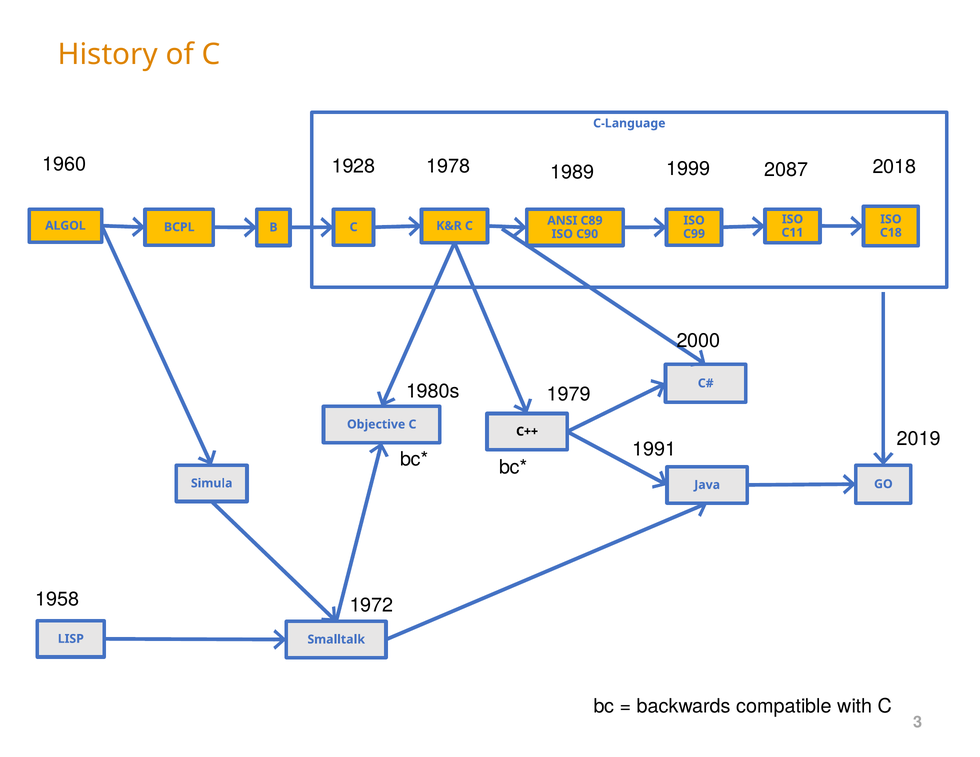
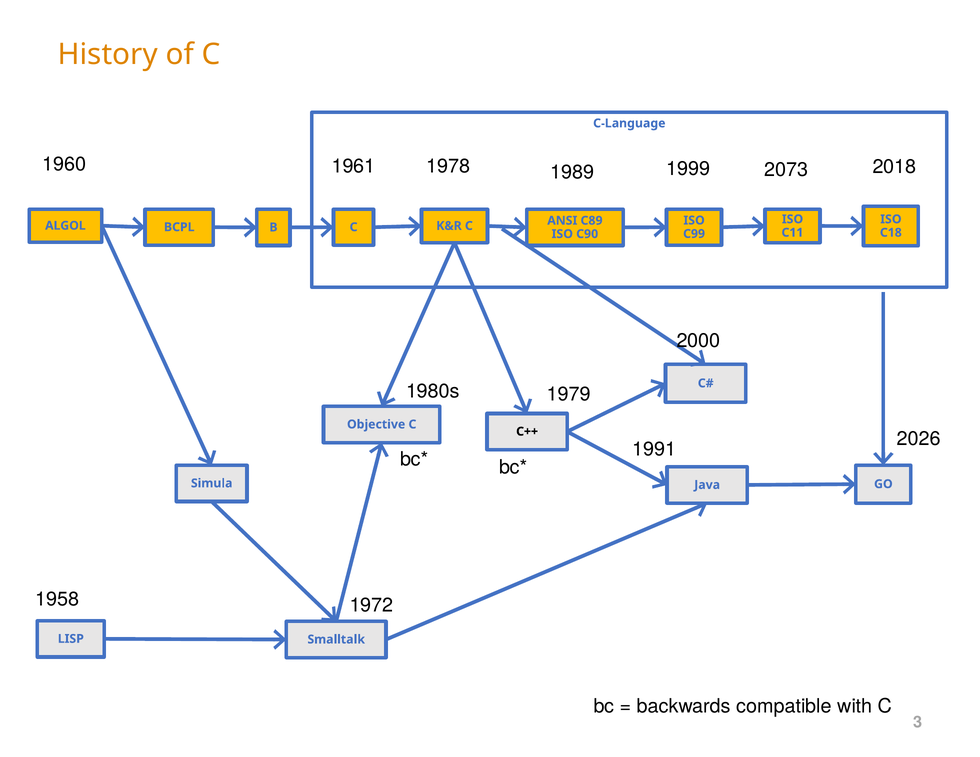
1928: 1928 -> 1961
2087: 2087 -> 2073
2019: 2019 -> 2026
